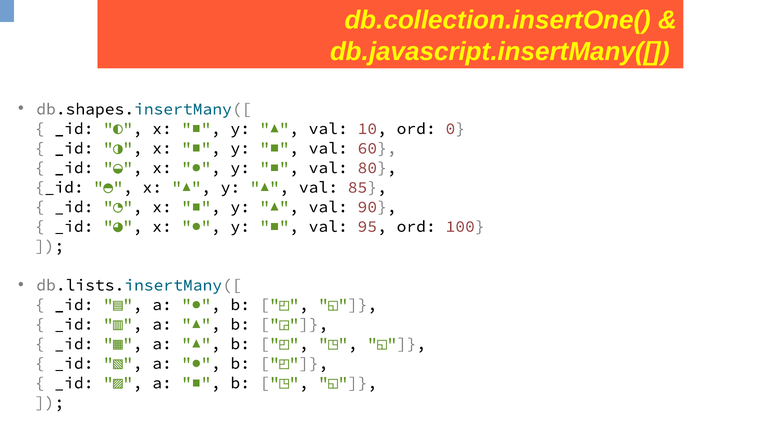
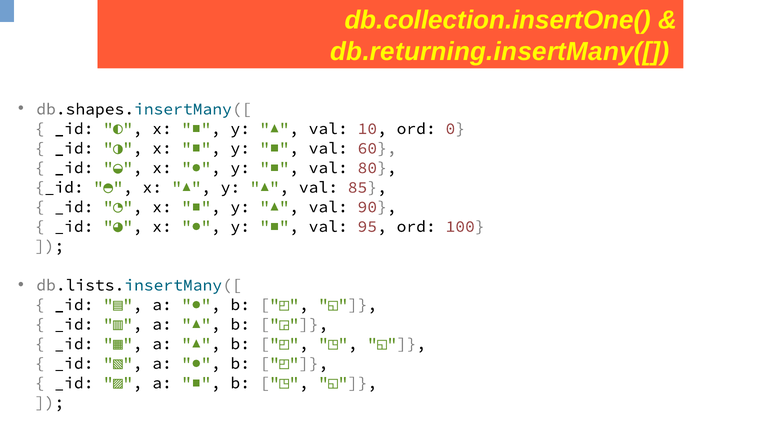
db.javascript.insertMany([: db.javascript.insertMany([ -> db.returning.insertMany([
